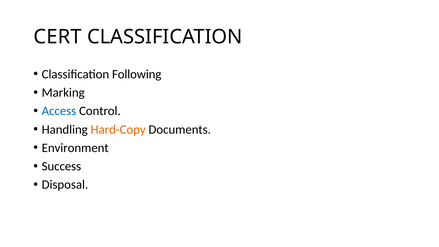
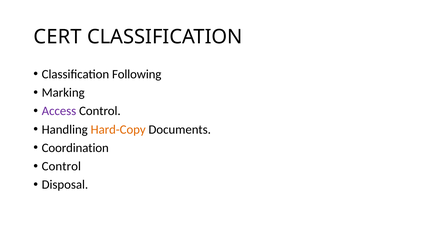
Access colour: blue -> purple
Environment: Environment -> Coordination
Success at (61, 166): Success -> Control
